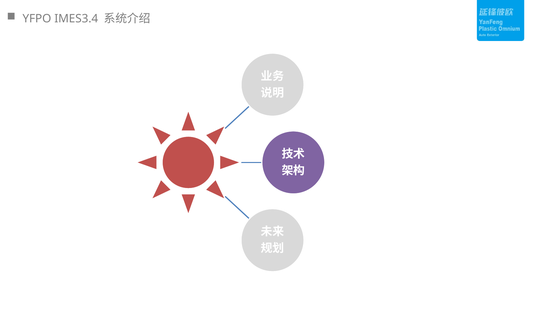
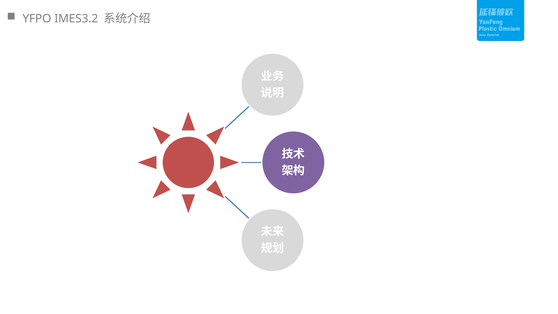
IMES3.4: IMES3.4 -> IMES3.2
